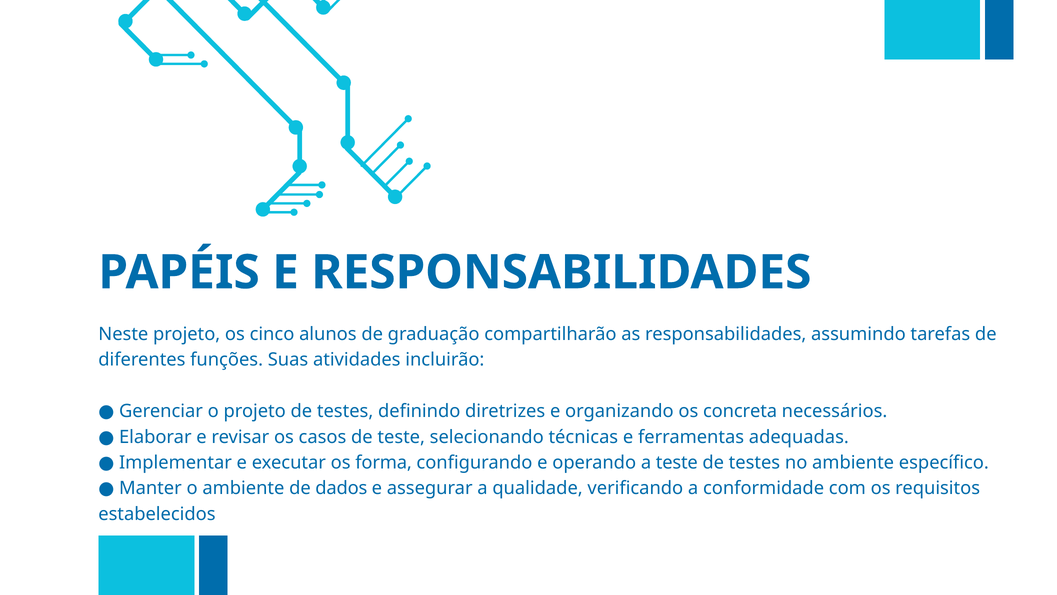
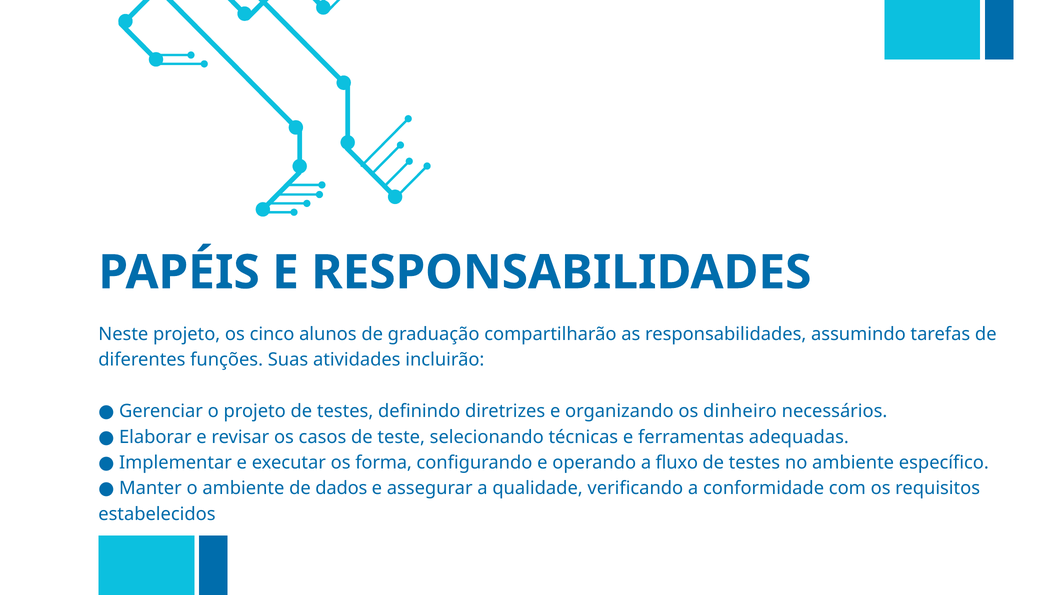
concreta: concreta -> dinheiro
a teste: teste -> fluxo
